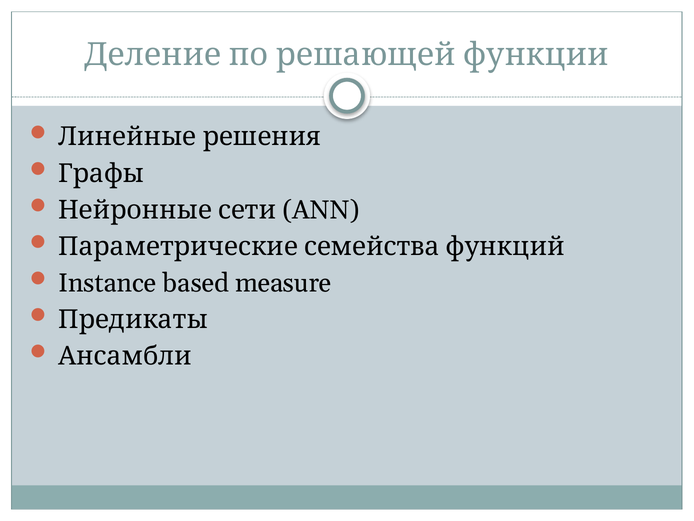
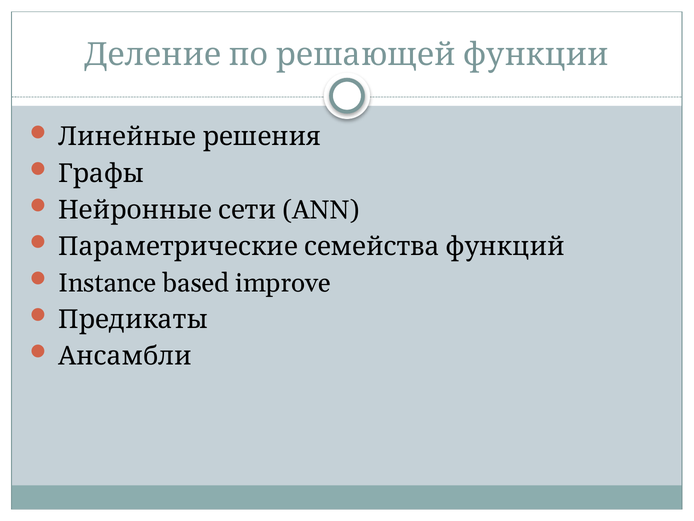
measure: measure -> improve
